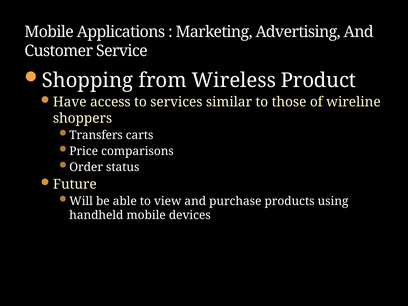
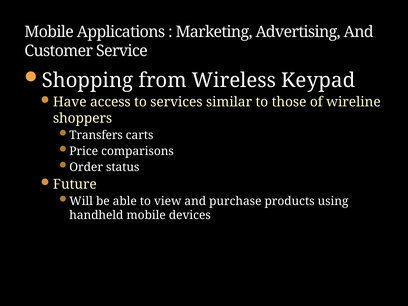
Product: Product -> Keypad
